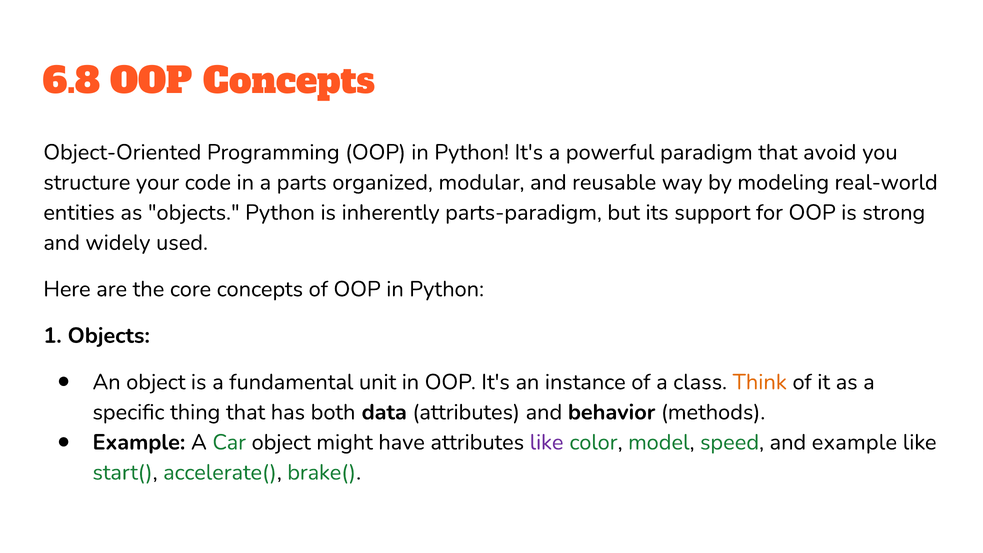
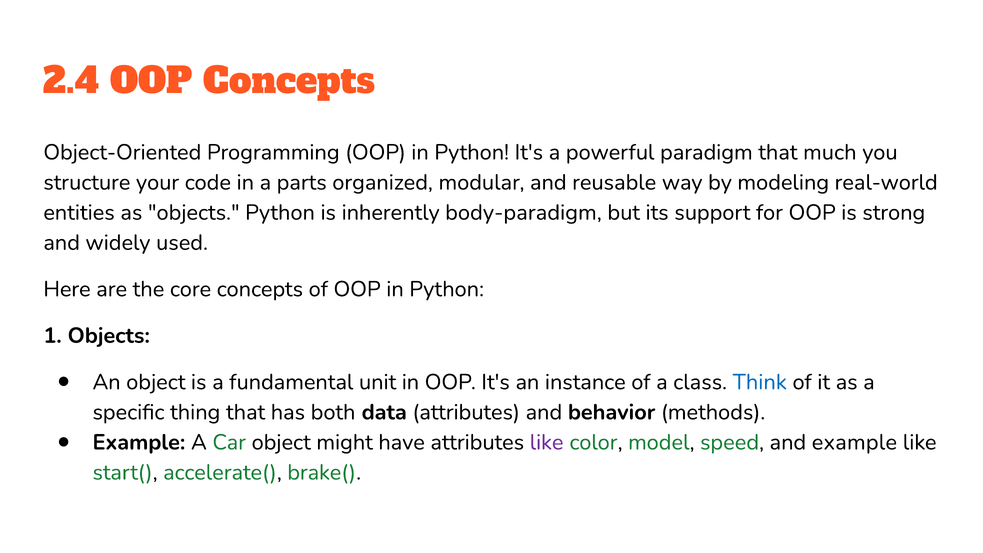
6.8: 6.8 -> 2.4
avoid: avoid -> much
parts-paradigm: parts-paradigm -> body-paradigm
Think colour: orange -> blue
